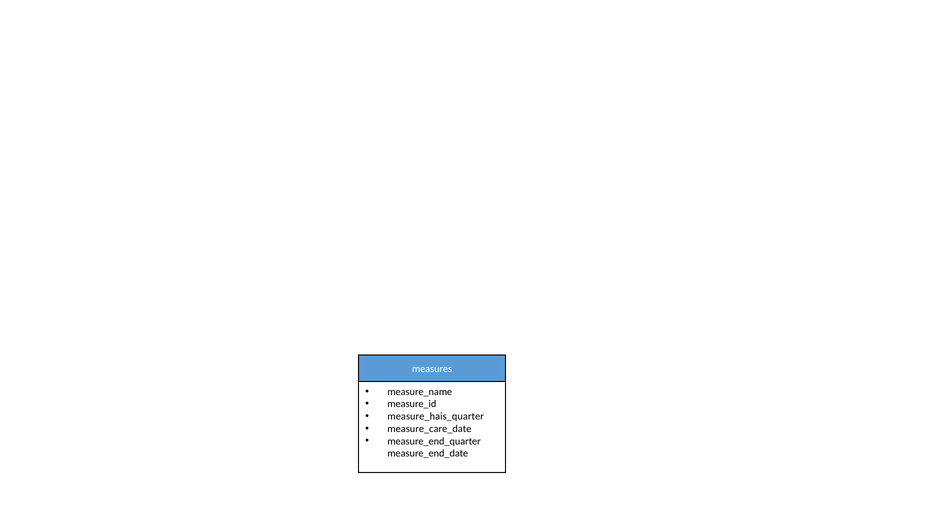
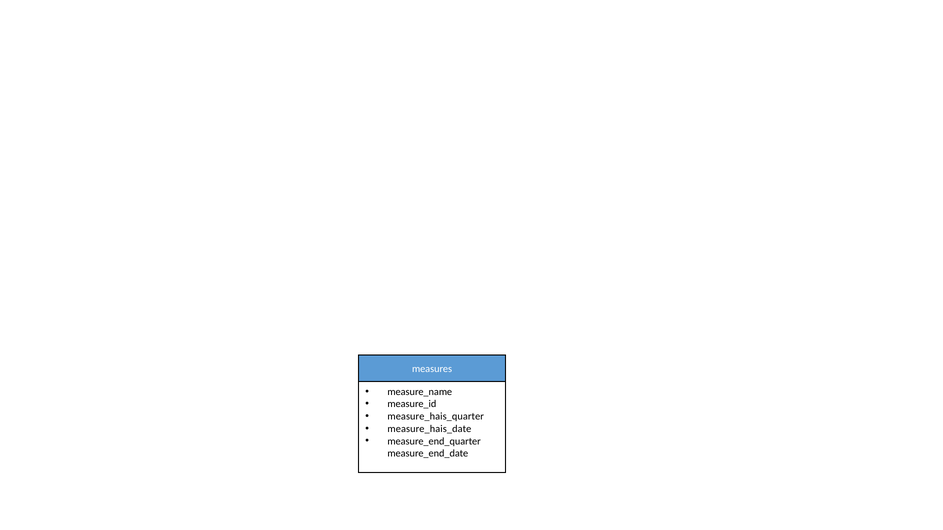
measure_care_date: measure_care_date -> measure_hais_date
